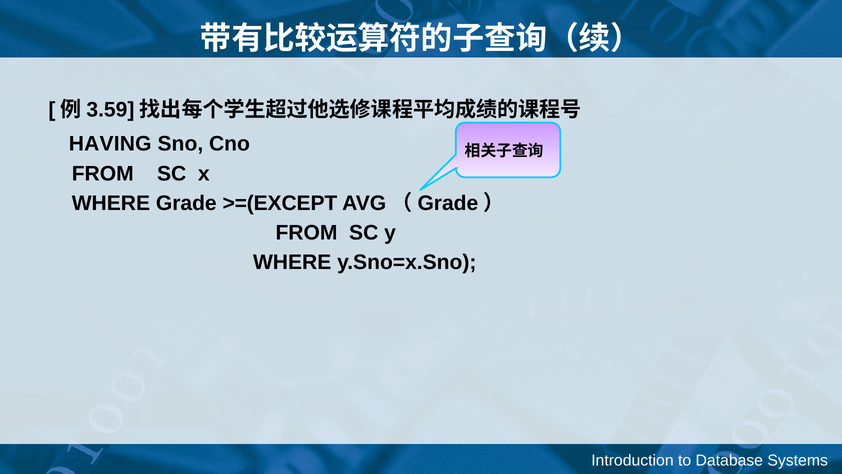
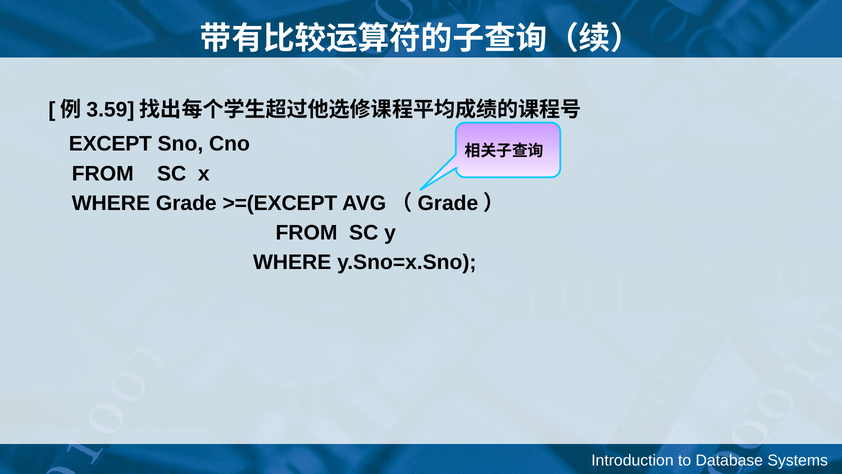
HAVING: HAVING -> EXCEPT
